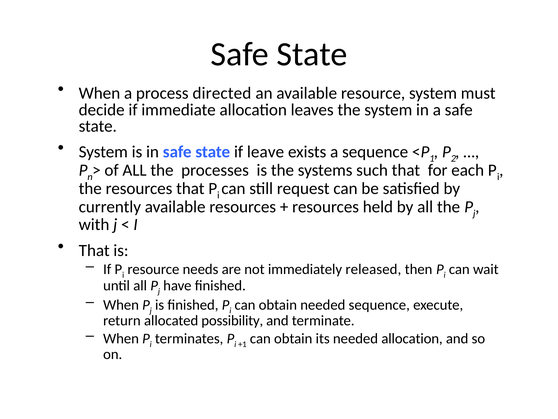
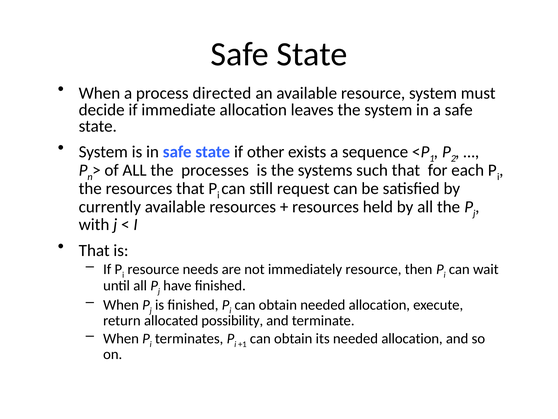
leave: leave -> other
immediately released: released -> resource
obtain needed sequence: sequence -> allocation
